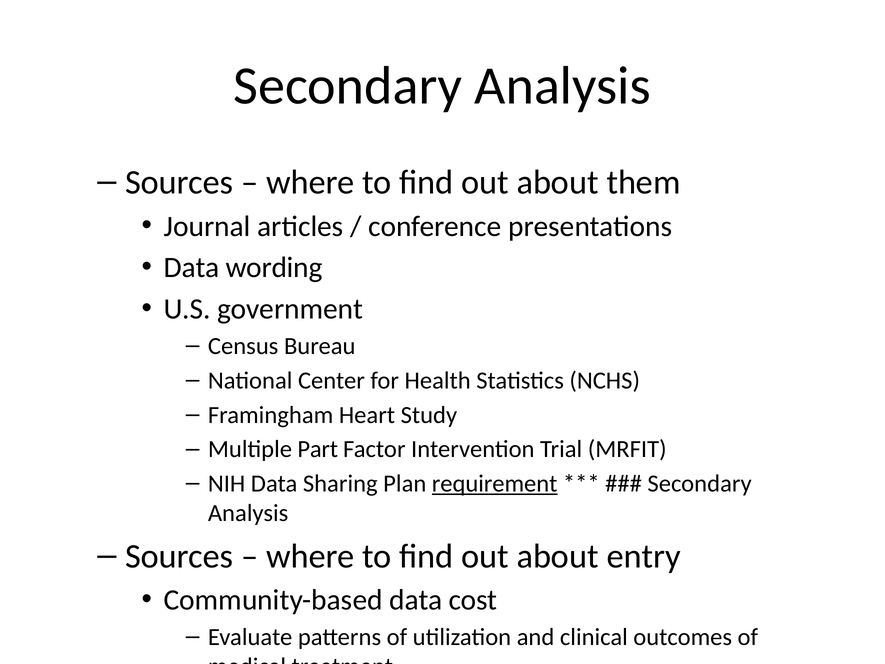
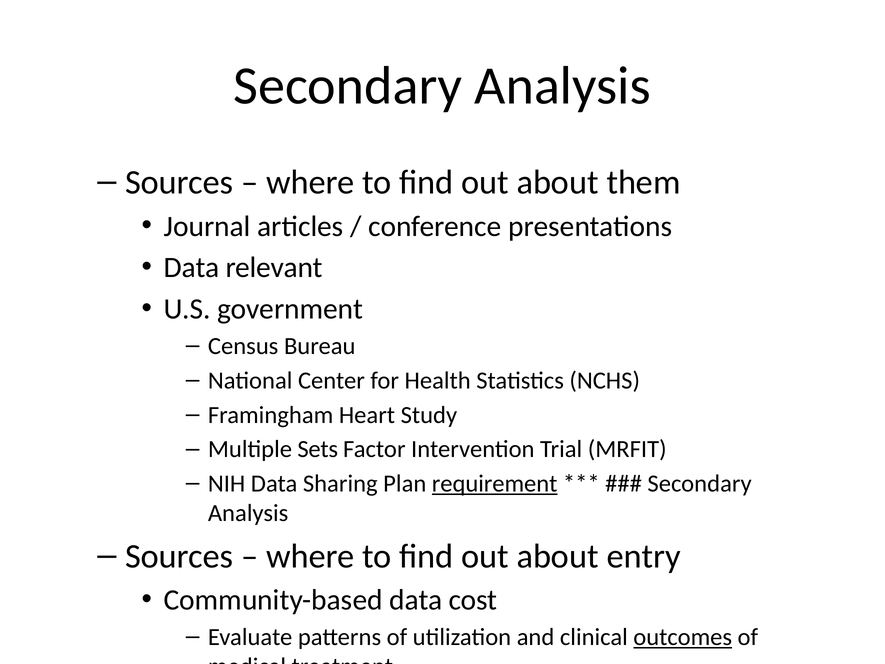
wording: wording -> relevant
Multiple Part: Part -> Sets
outcomes at (683, 637) underline: none -> present
